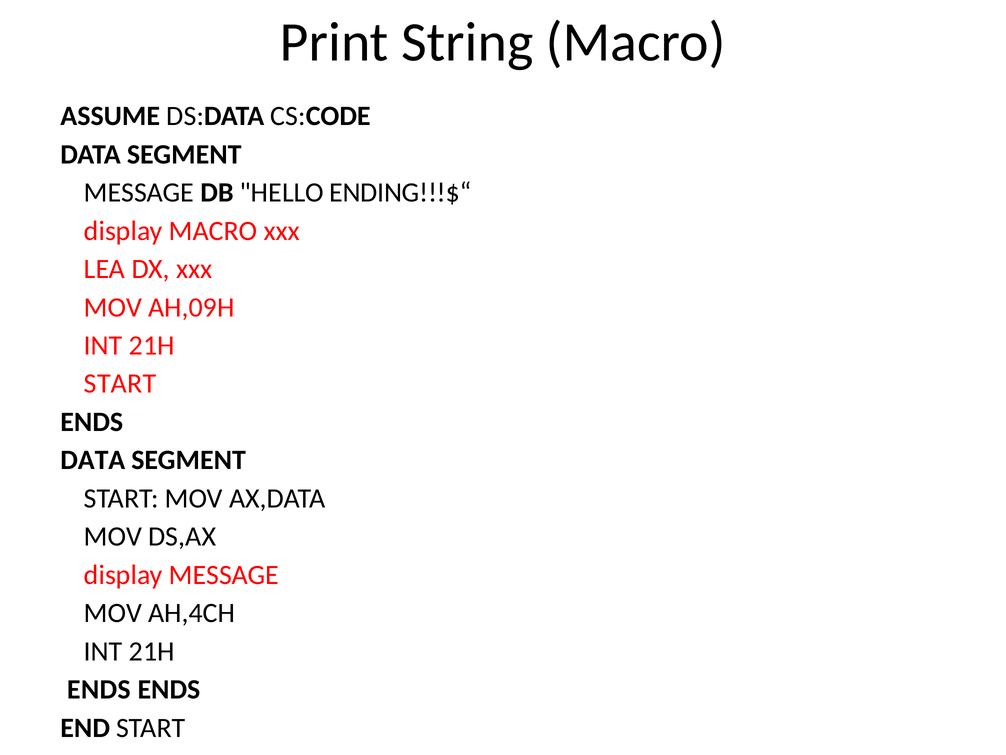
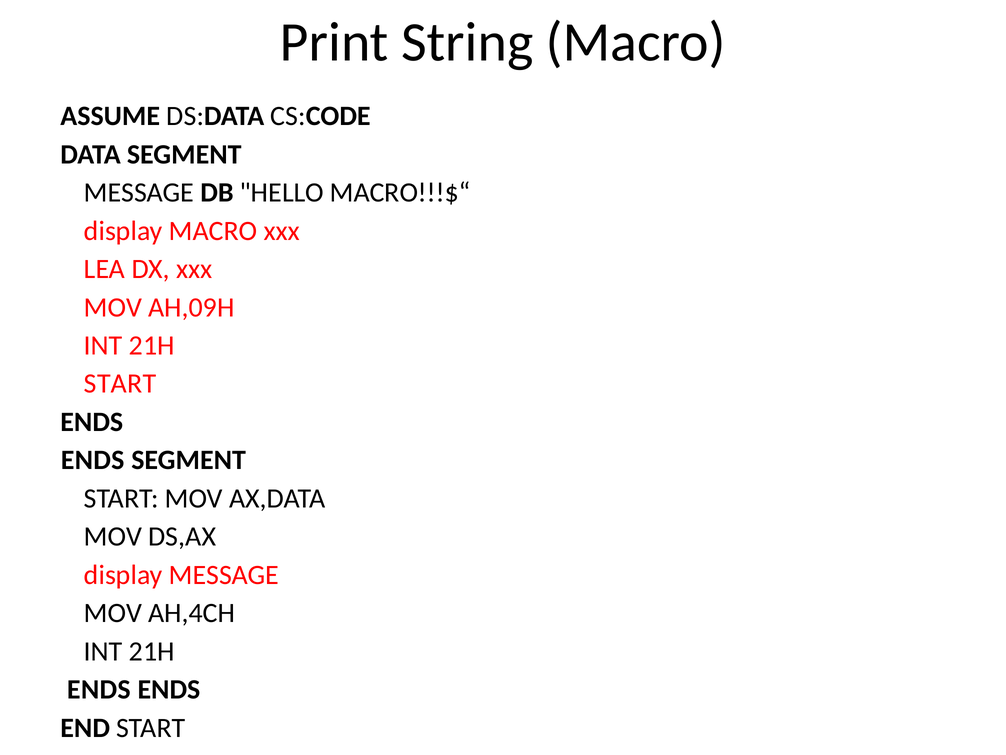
ENDING!!!$“: ENDING!!!$“ -> MACRO!!!$“
DATA at (93, 460): DATA -> ENDS
